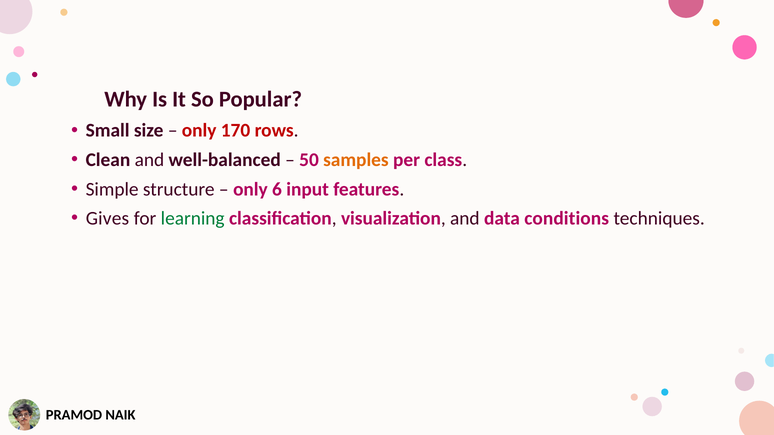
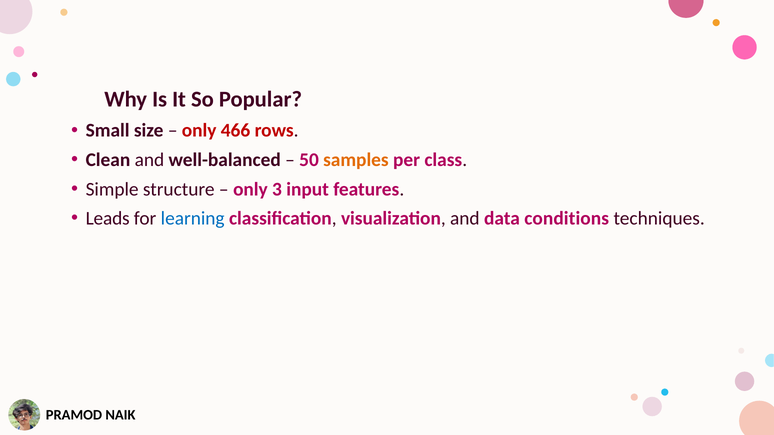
170: 170 -> 466
6: 6 -> 3
Gives: Gives -> Leads
learning colour: green -> blue
